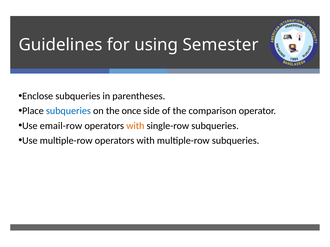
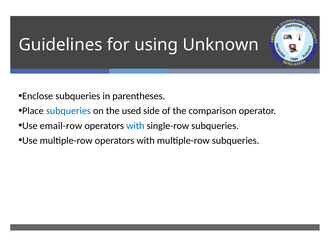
Semester: Semester -> Unknown
once: once -> used
with at (135, 126) colour: orange -> blue
